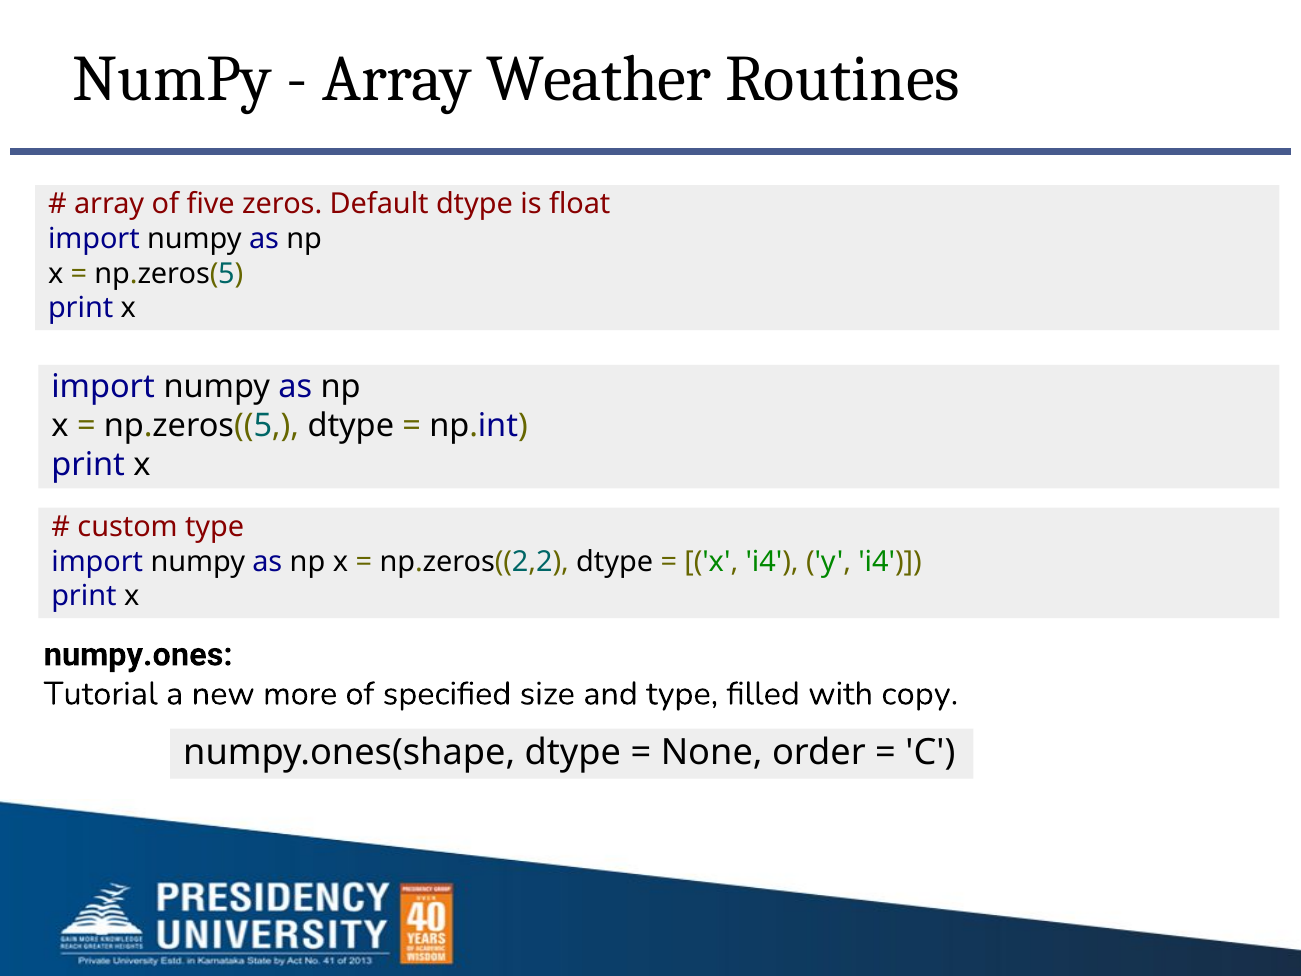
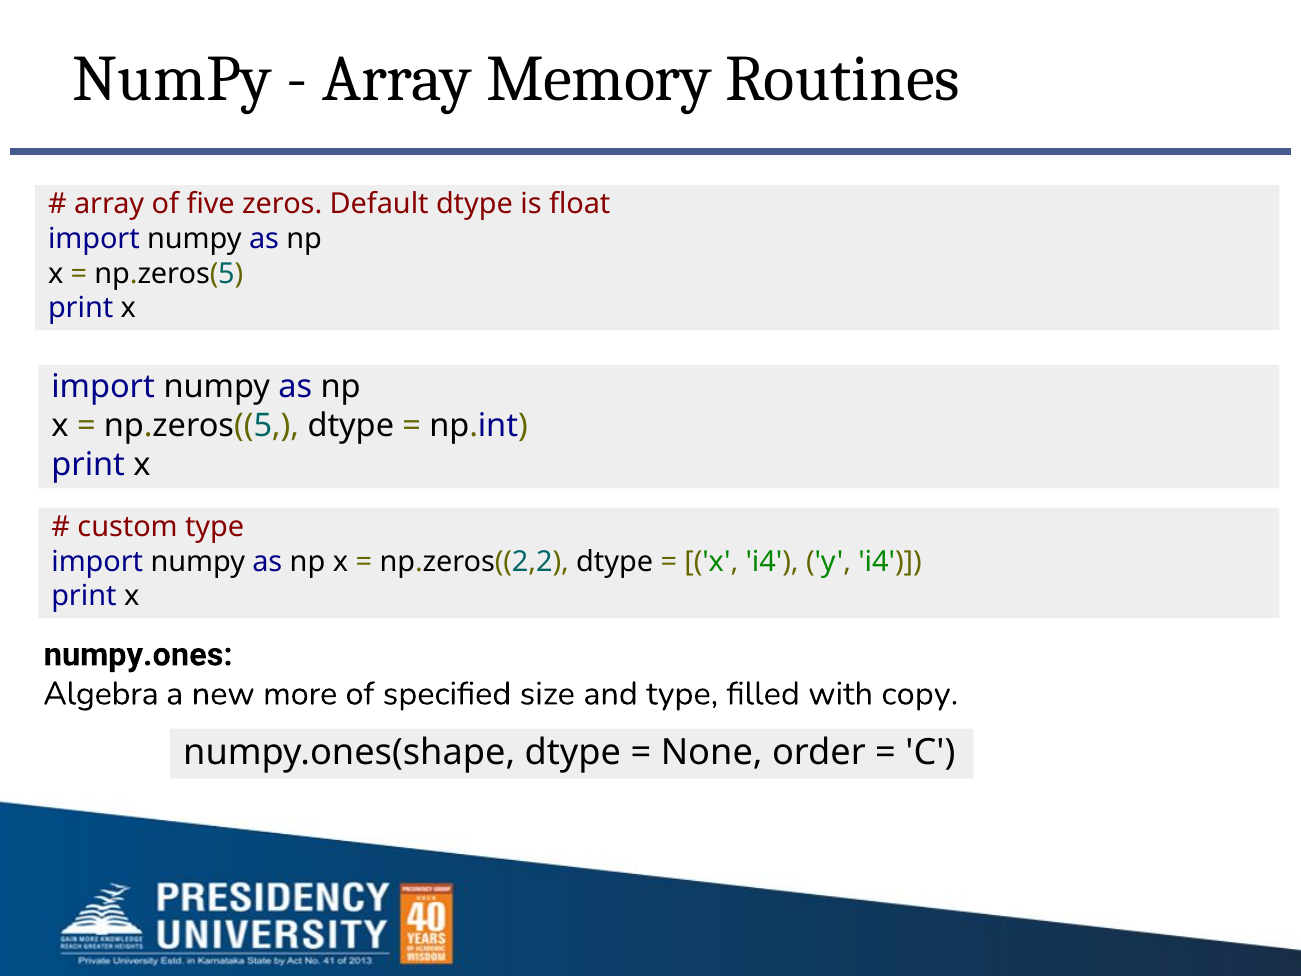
Weather: Weather -> Memory
Tutorial: Tutorial -> Algebra
